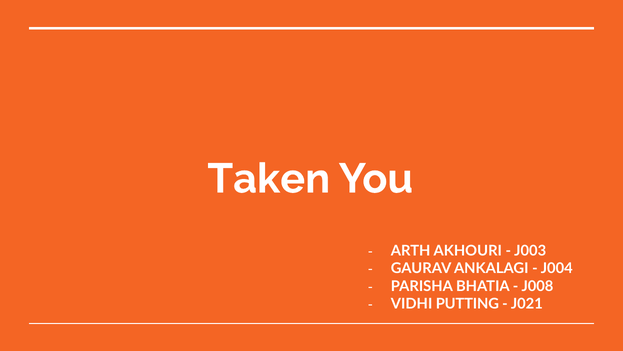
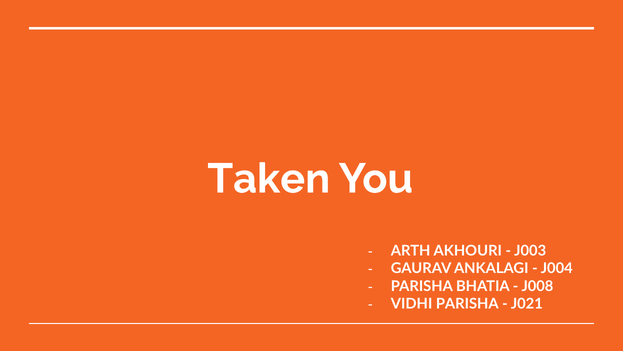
VIDHI PUTTING: PUTTING -> PARISHA
